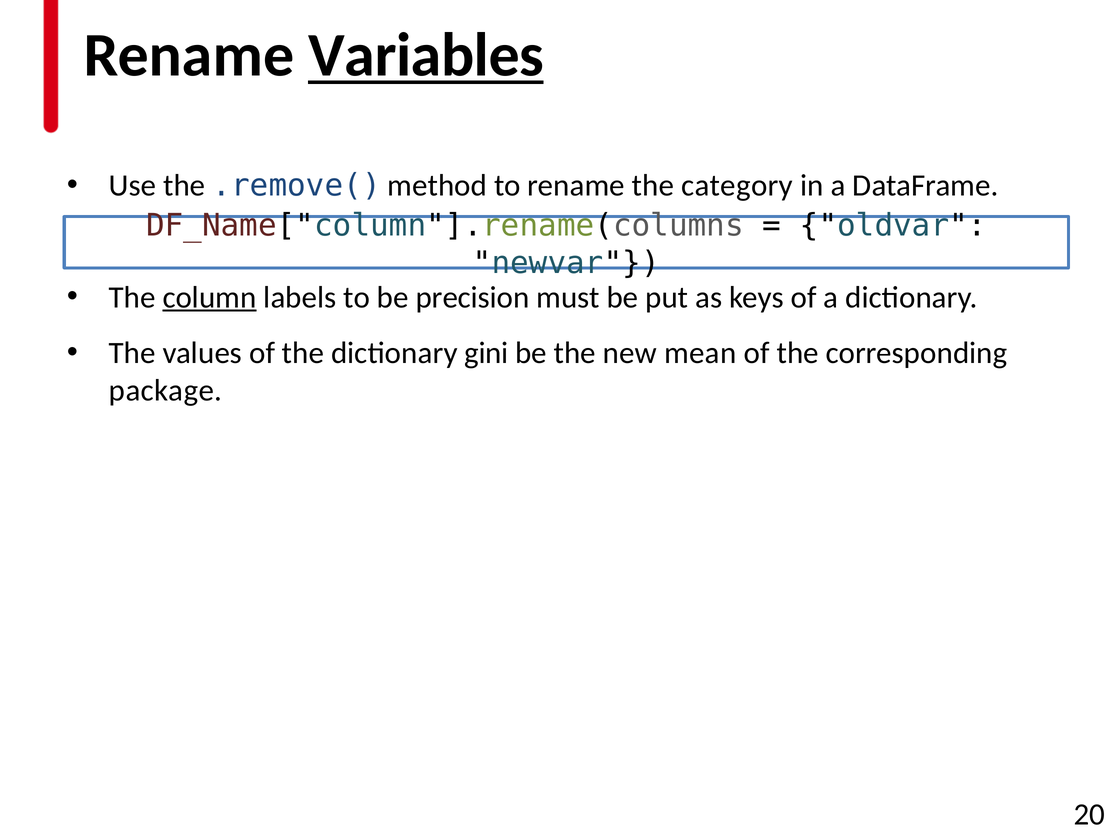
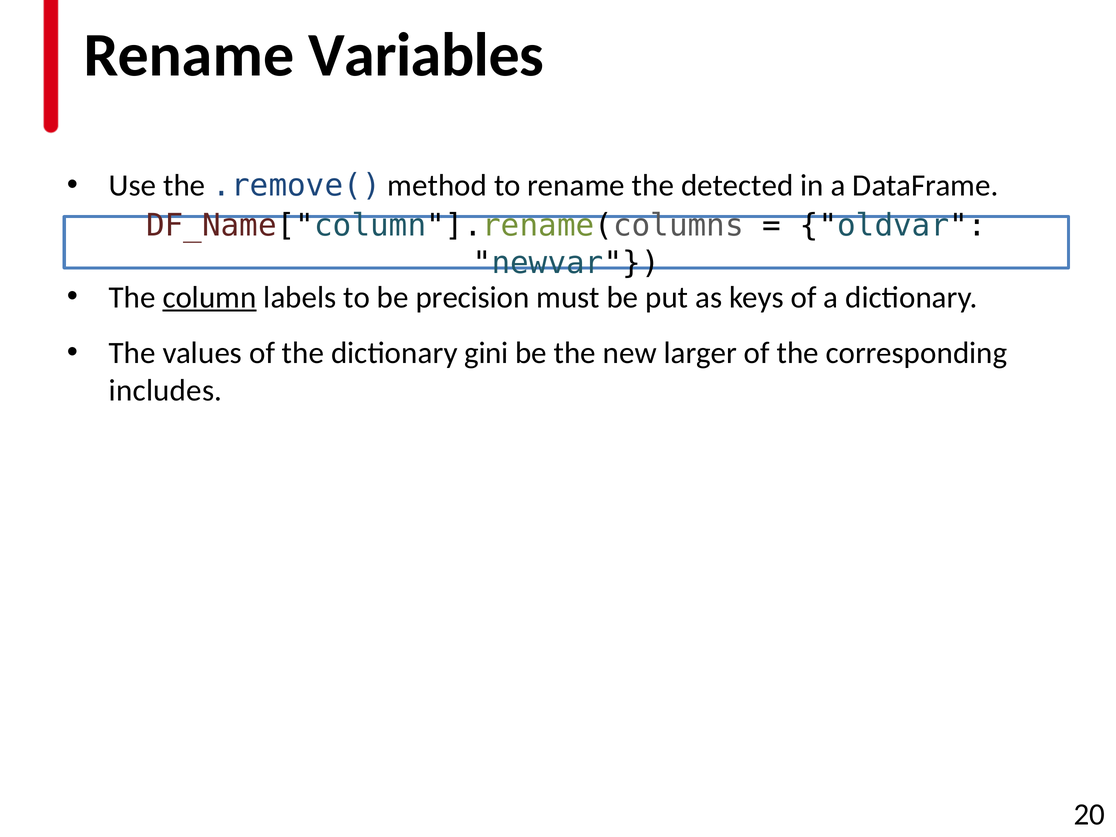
Variables underline: present -> none
category: category -> detected
mean: mean -> larger
package: package -> includes
